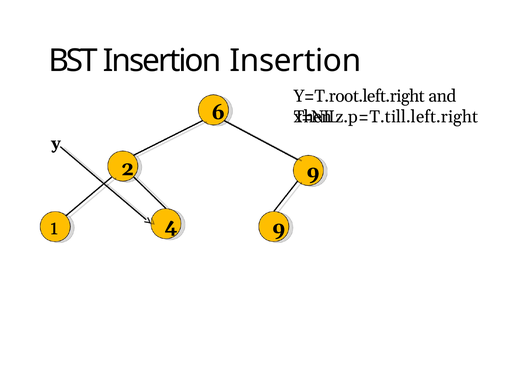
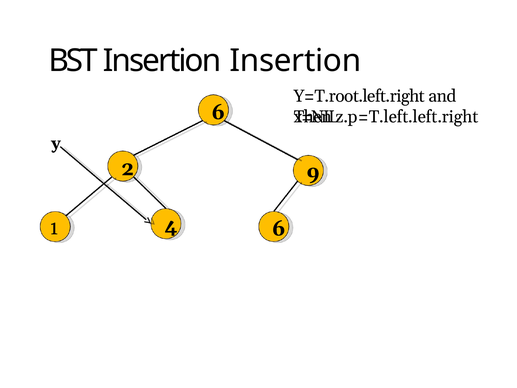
z.p=T.till.left.right: z.p=T.till.left.right -> z.p=T.left.left.right
4 9: 9 -> 6
